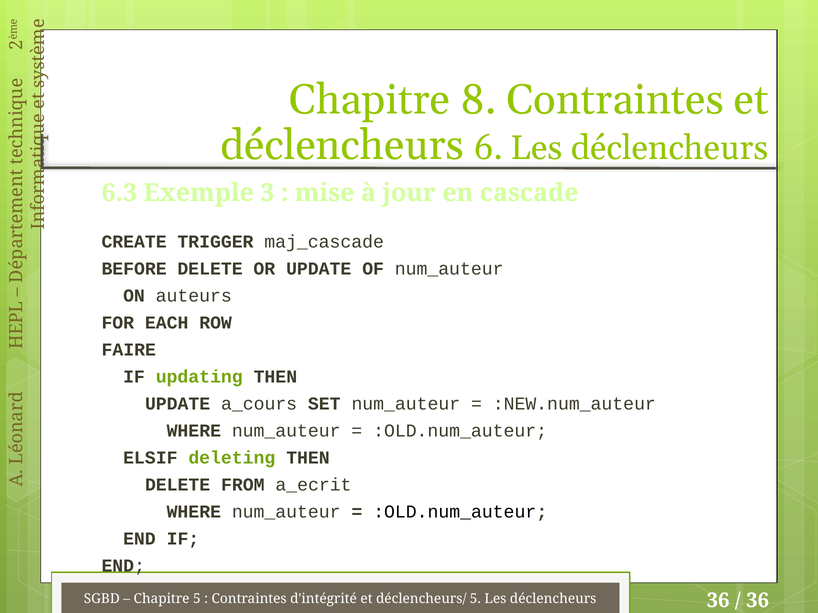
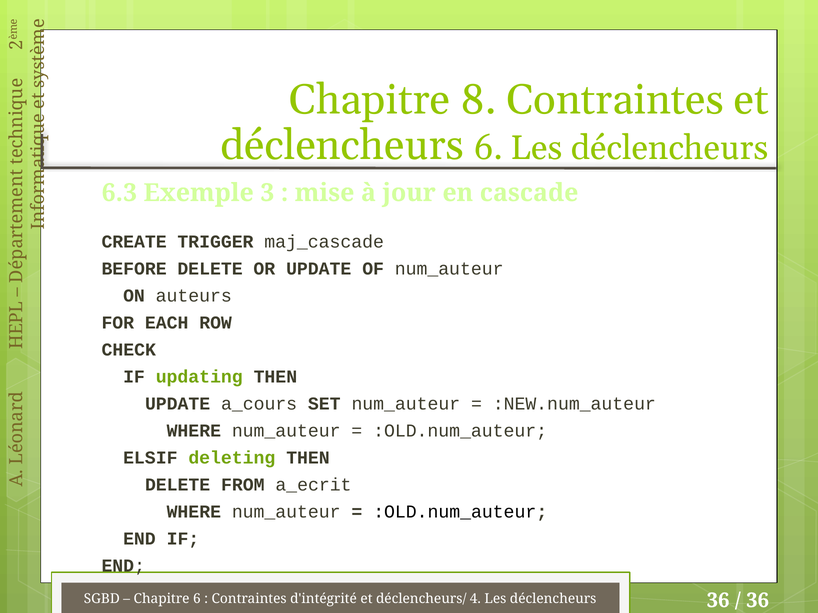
FAIRE: FAIRE -> CHECK
Chapitre 5: 5 -> 6
déclencheurs/ 5: 5 -> 4
